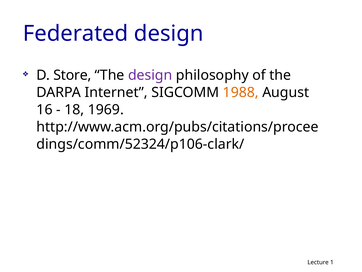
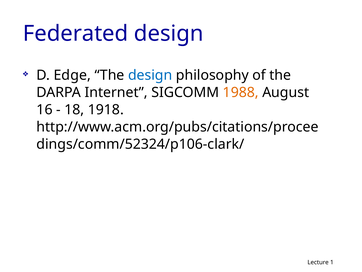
Store: Store -> Edge
design at (150, 75) colour: purple -> blue
1969: 1969 -> 1918
